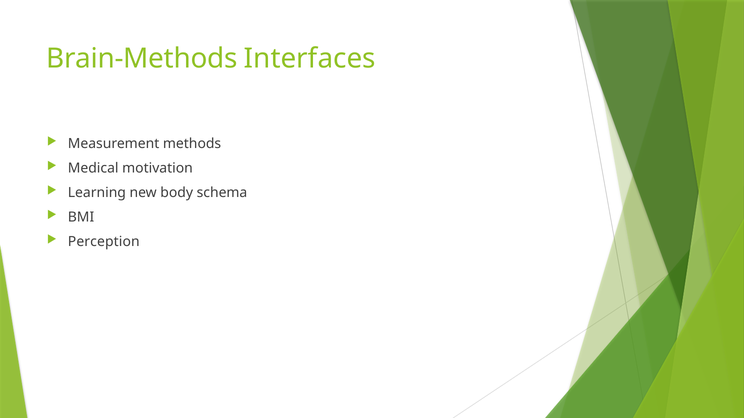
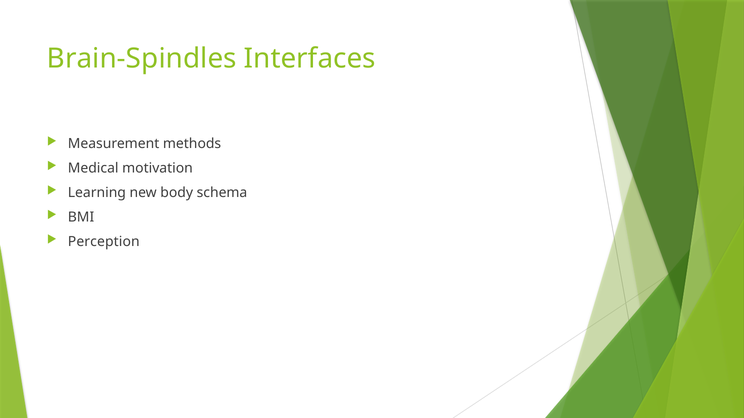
Brain-Methods: Brain-Methods -> Brain-Spindles
